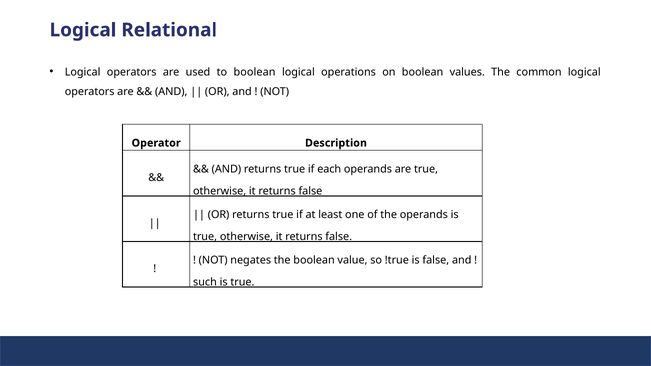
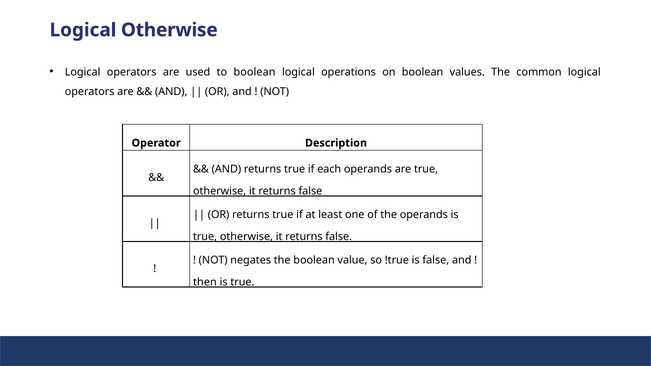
Logical Relational: Relational -> Otherwise
such: such -> then
